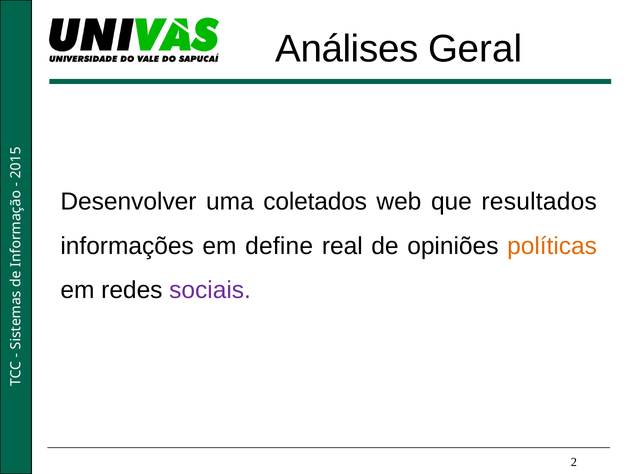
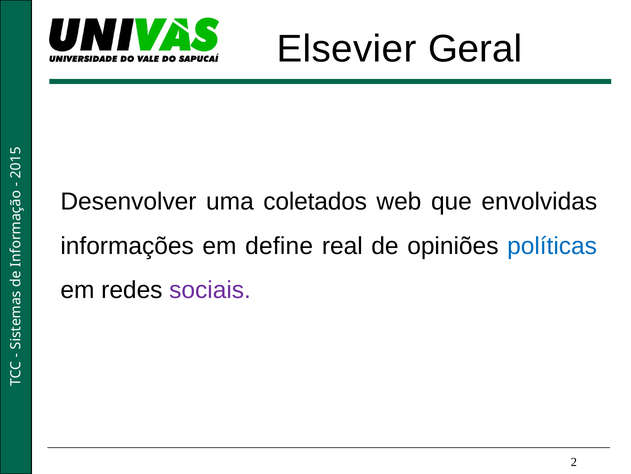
Análises: Análises -> Elsevier
resultados: resultados -> envolvidas
políticas colour: orange -> blue
